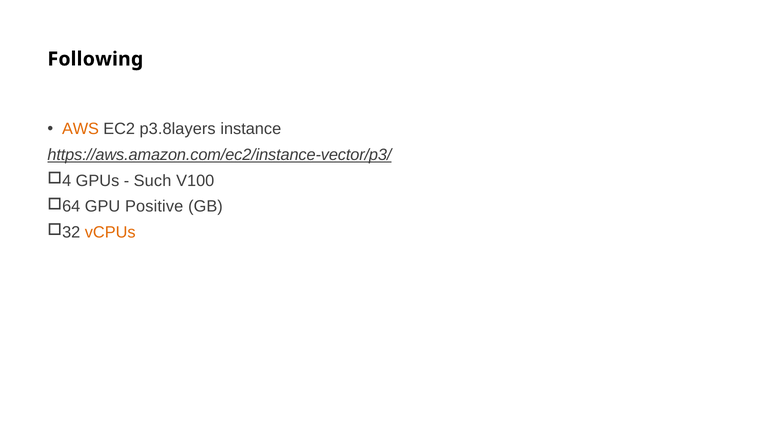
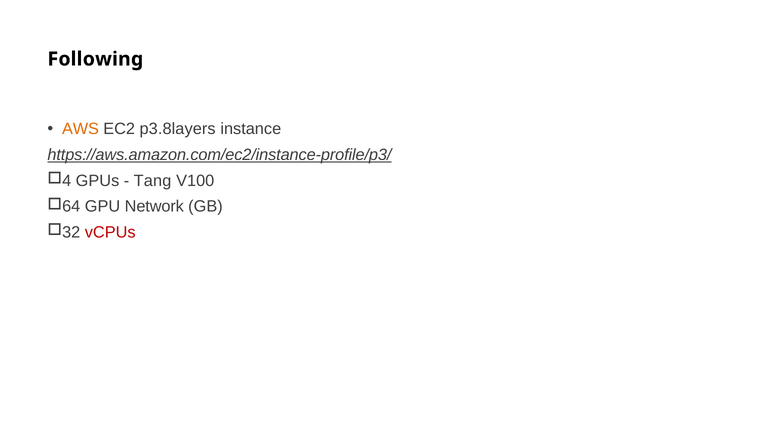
https://aws.amazon.com/ec2/instance-vector/p3/: https://aws.amazon.com/ec2/instance-vector/p3/ -> https://aws.amazon.com/ec2/instance-profile/p3/
Such: Such -> Tang
Positive: Positive -> Network
vCPUs colour: orange -> red
